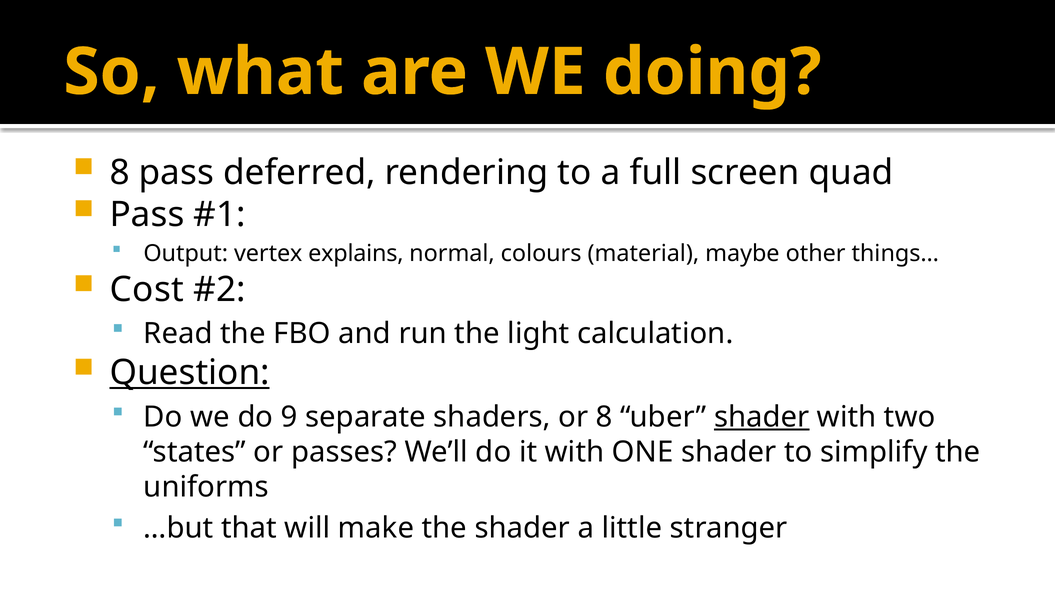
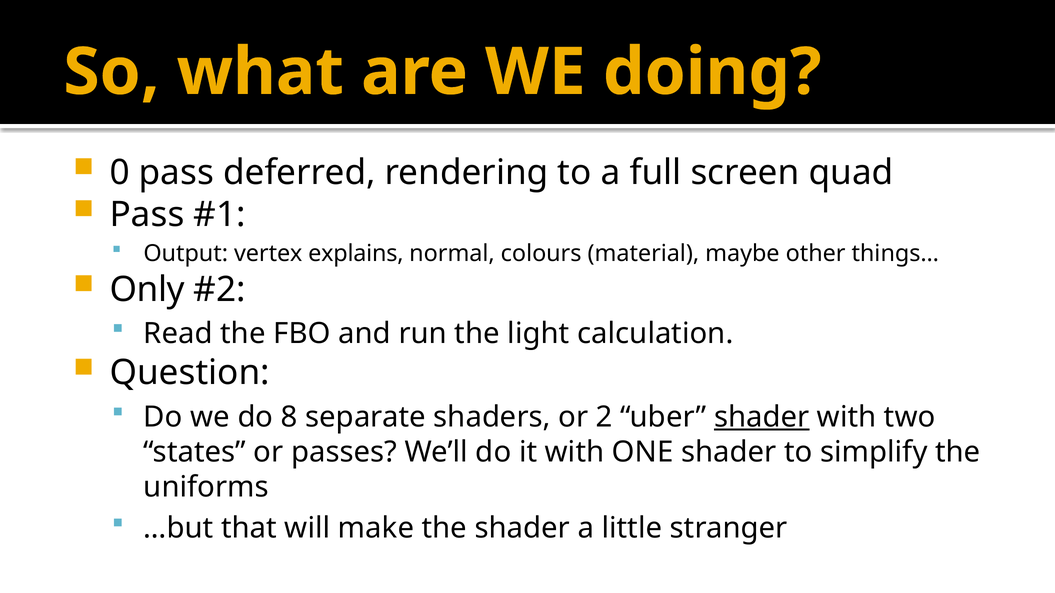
8 at (120, 173): 8 -> 0
Cost: Cost -> Only
Question underline: present -> none
9: 9 -> 8
or 8: 8 -> 2
